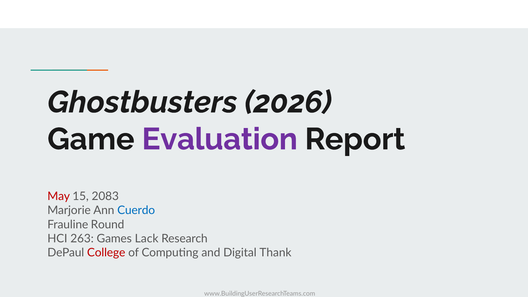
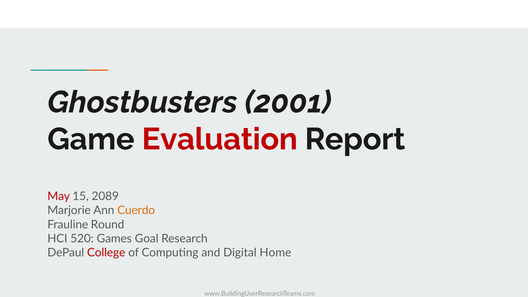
2026: 2026 -> 2001
Evaluation colour: purple -> red
2083: 2083 -> 2089
Cuerdo colour: blue -> orange
263: 263 -> 520
Lack: Lack -> Goal
Thank: Thank -> Home
